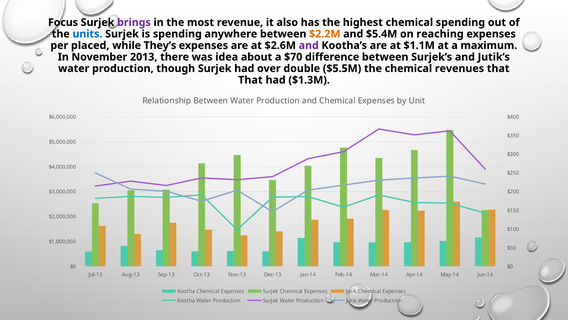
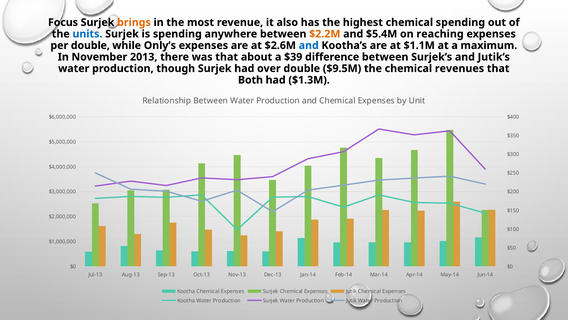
brings colour: purple -> orange
per placed: placed -> double
They’s: They’s -> Only’s
and at (309, 45) colour: purple -> blue
was idea: idea -> that
$70: $70 -> $39
$5.5M: $5.5M -> $9.5M
That at (250, 80): That -> Both
